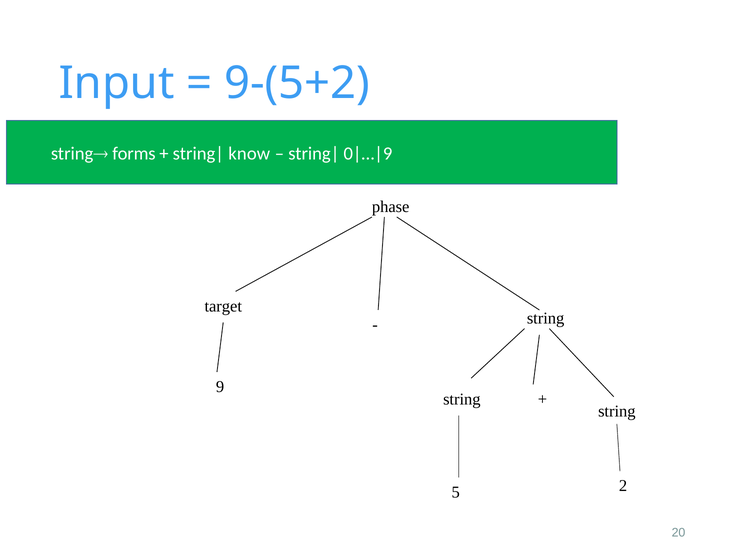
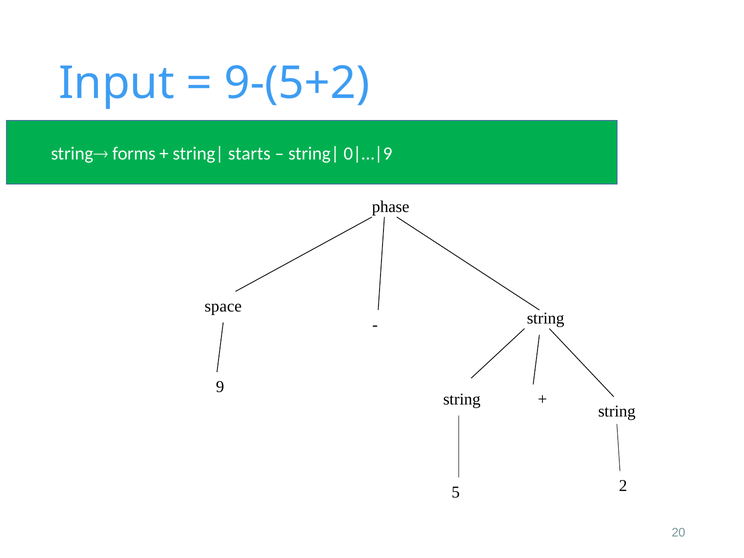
know: know -> starts
target: target -> space
